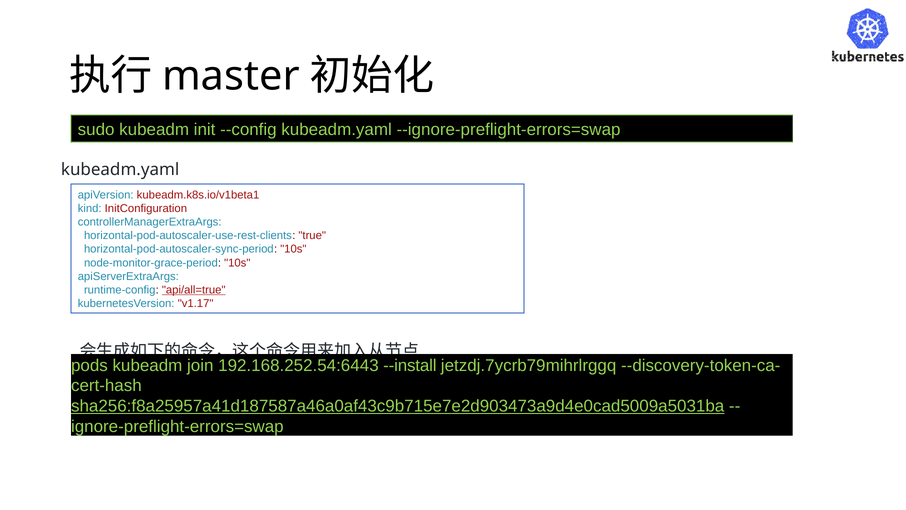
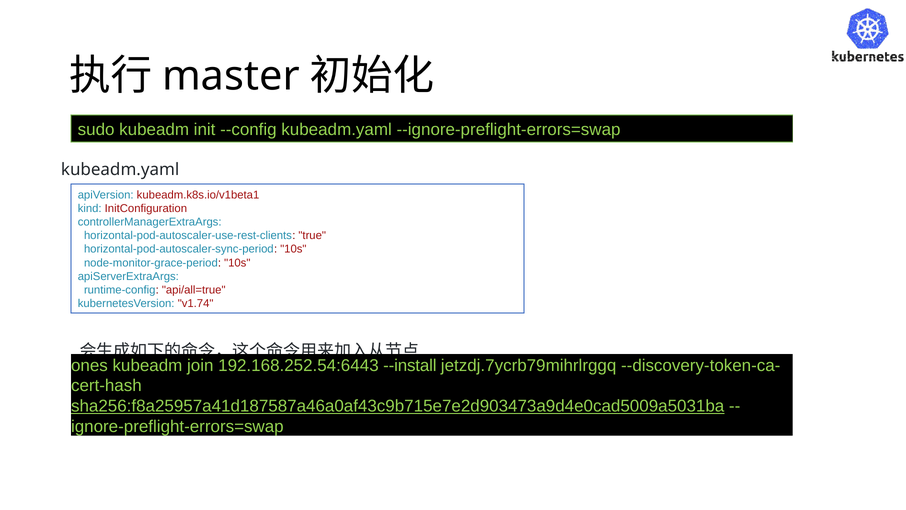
api/all=true underline: present -> none
v1.17: v1.17 -> v1.74
pods: pods -> ones
